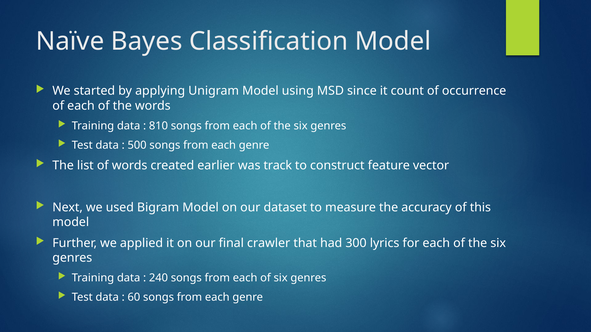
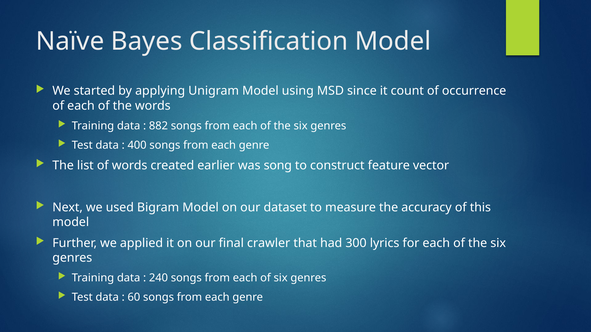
810: 810 -> 882
500: 500 -> 400
track: track -> song
